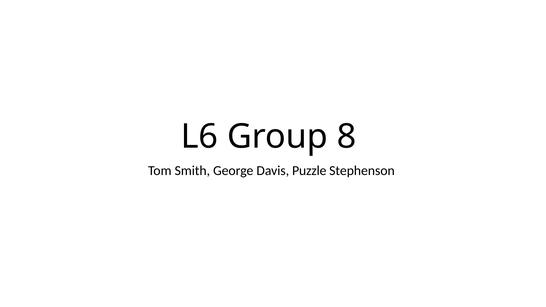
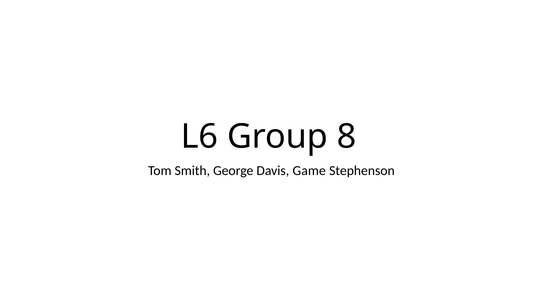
Puzzle: Puzzle -> Game
